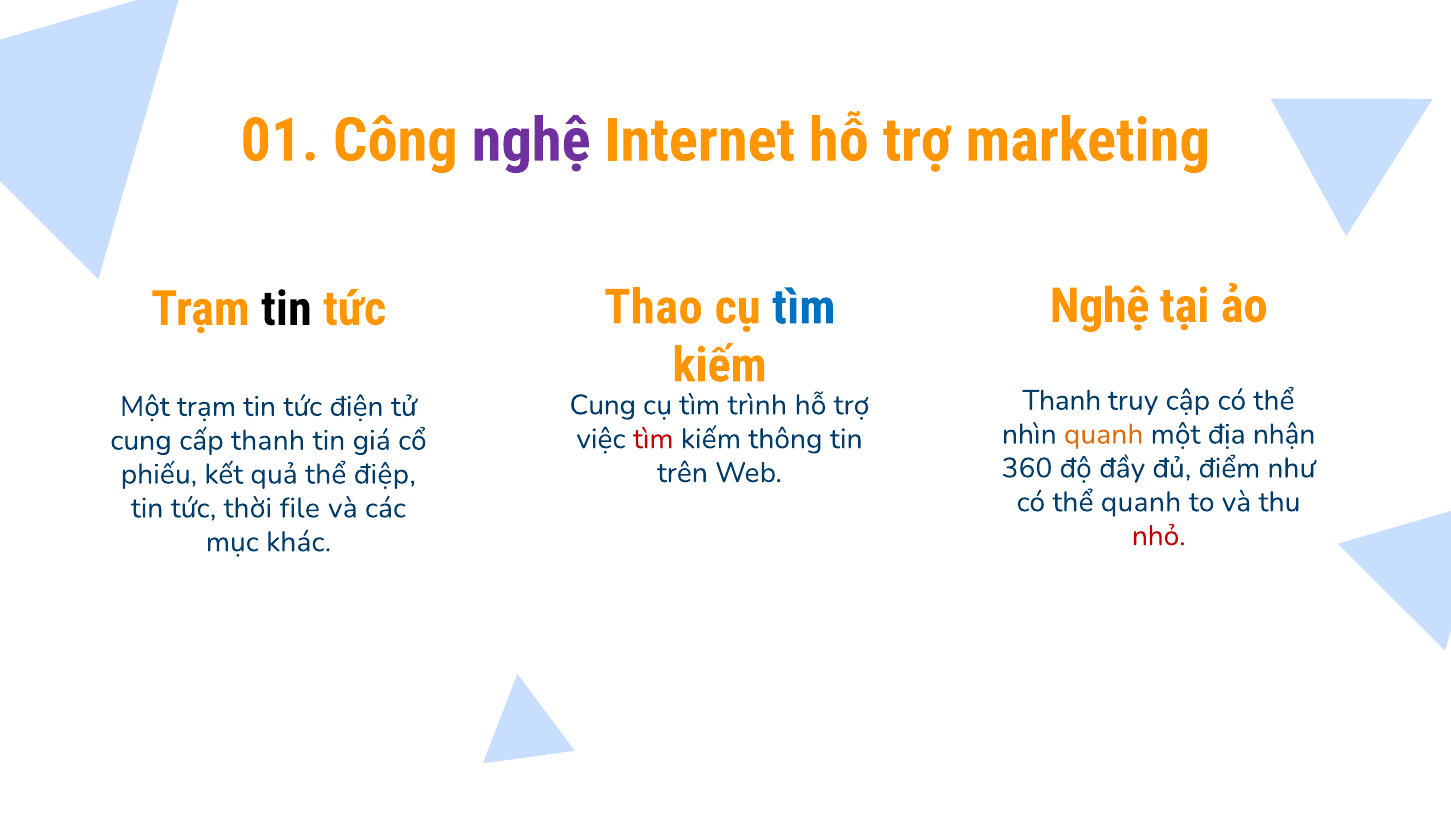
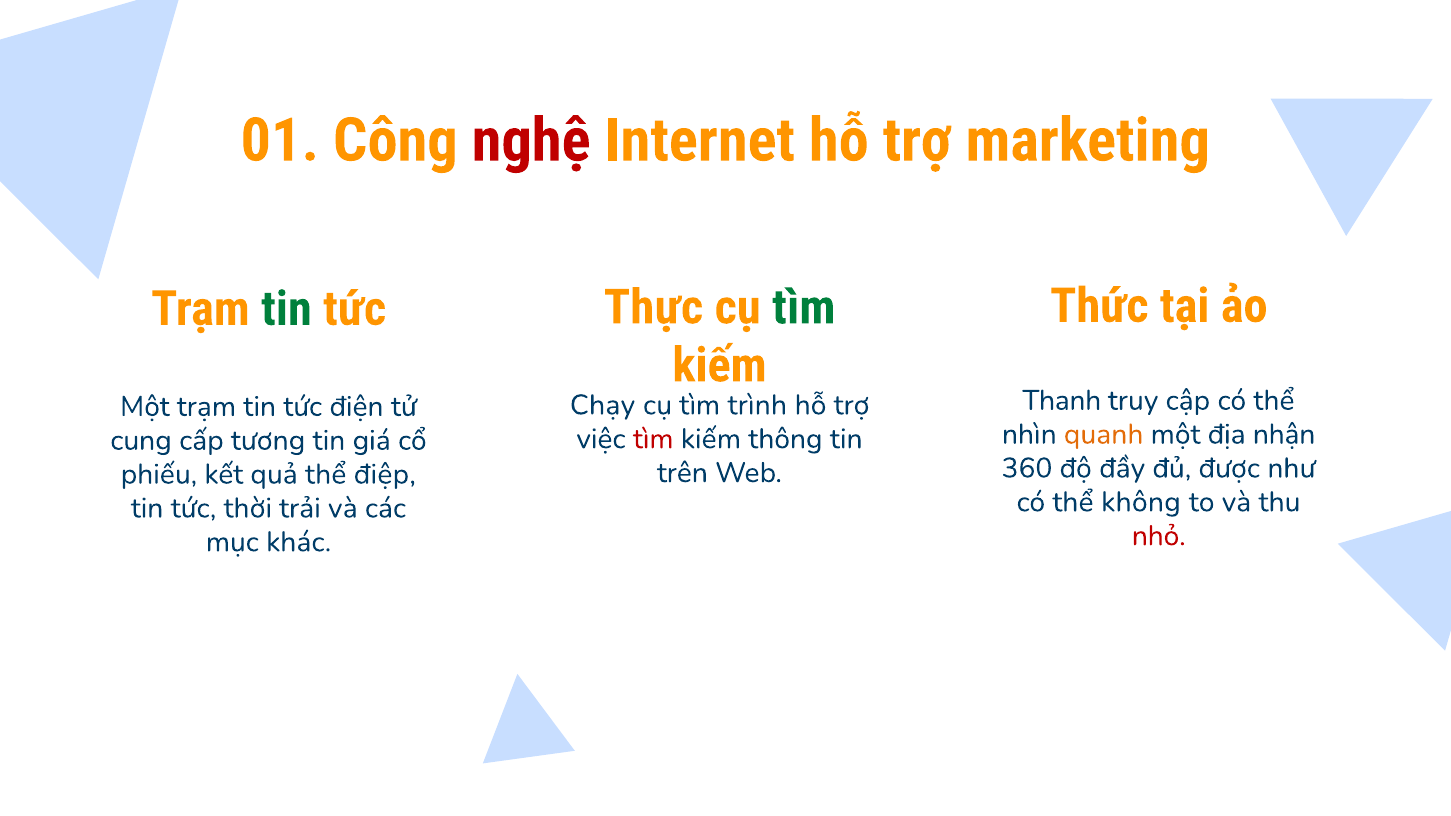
nghệ at (531, 141) colour: purple -> red
Nghệ at (1100, 306): Nghệ -> Thức
Thao: Thao -> Thực
tìm at (804, 307) colour: blue -> green
tin at (286, 309) colour: black -> green
Cung at (603, 405): Cung -> Chạy
cấp thanh: thanh -> tương
điểm: điểm -> được
thể quanh: quanh -> không
file: file -> trải
